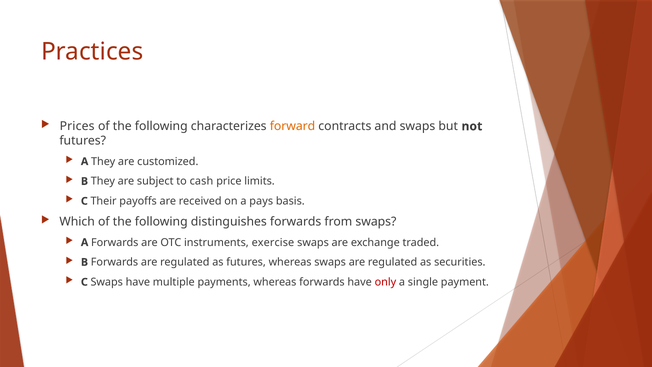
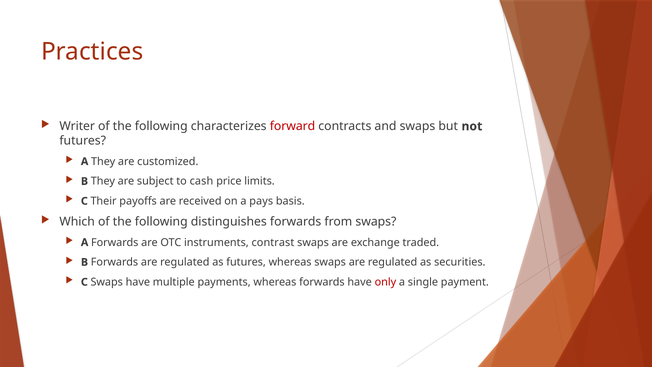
Prices: Prices -> Writer
forward colour: orange -> red
exercise: exercise -> contrast
